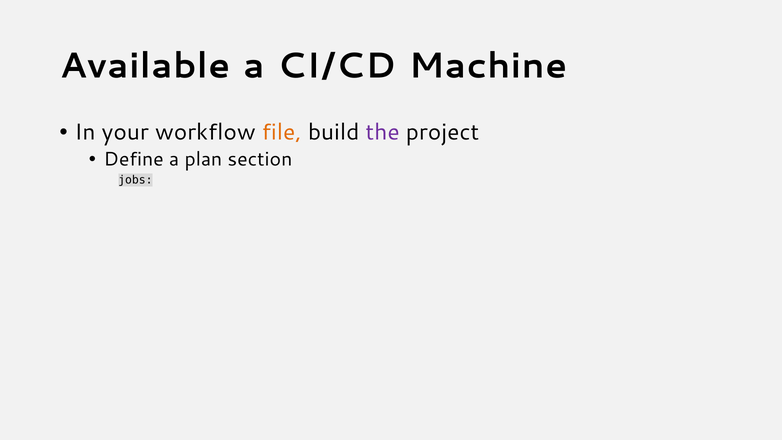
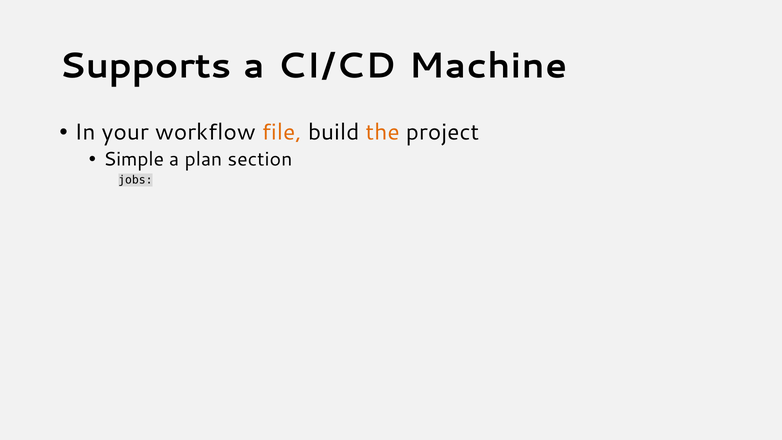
Available: Available -> Supports
the colour: purple -> orange
Define: Define -> Simple
